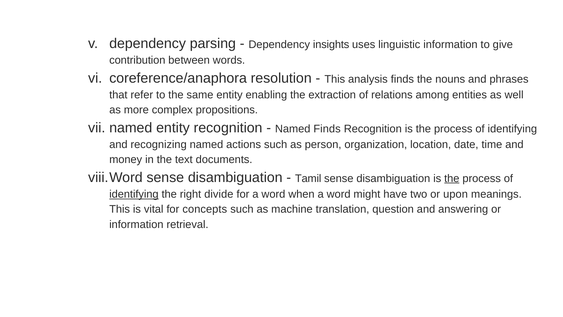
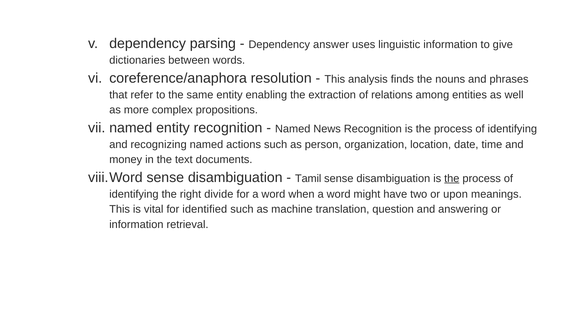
insights: insights -> answer
contribution: contribution -> dictionaries
Named Finds: Finds -> News
identifying at (134, 194) underline: present -> none
concepts: concepts -> identified
